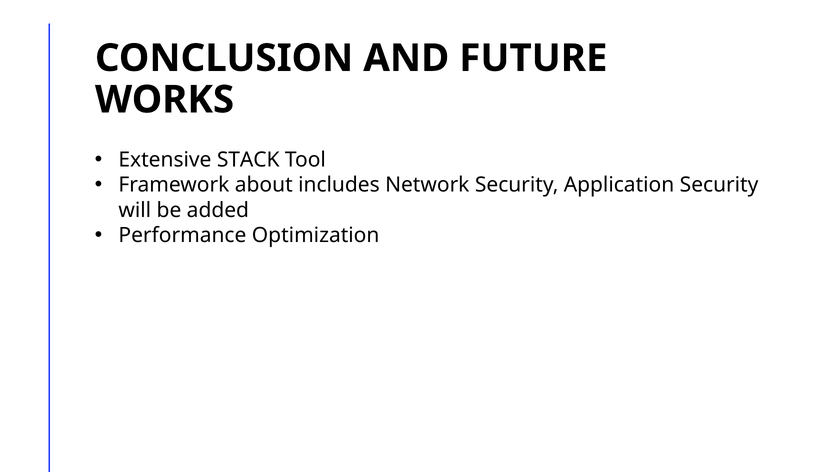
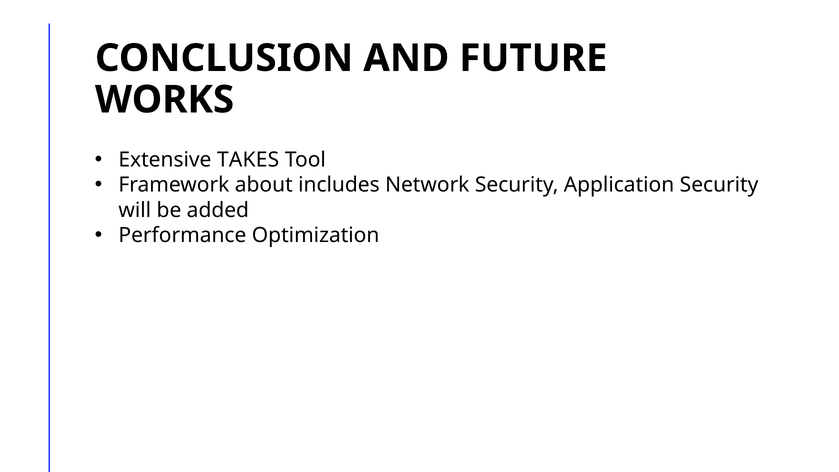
STACK: STACK -> TAKES
